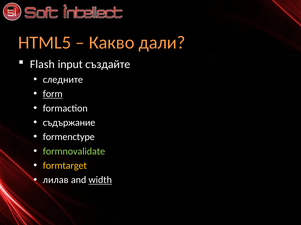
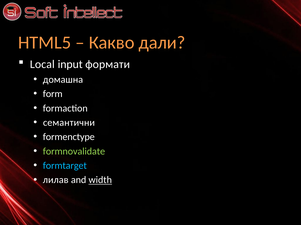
Flash: Flash -> Local
създайте: създайте -> формати
следните: следните -> домашна
form underline: present -> none
съдържание: съдържание -> семантични
formtarget colour: yellow -> light blue
